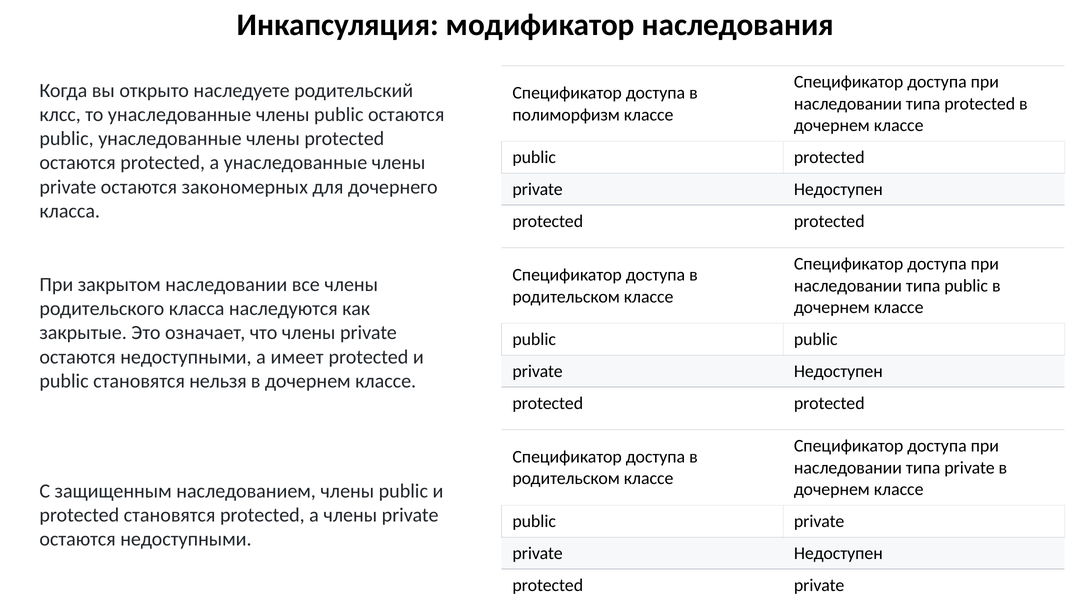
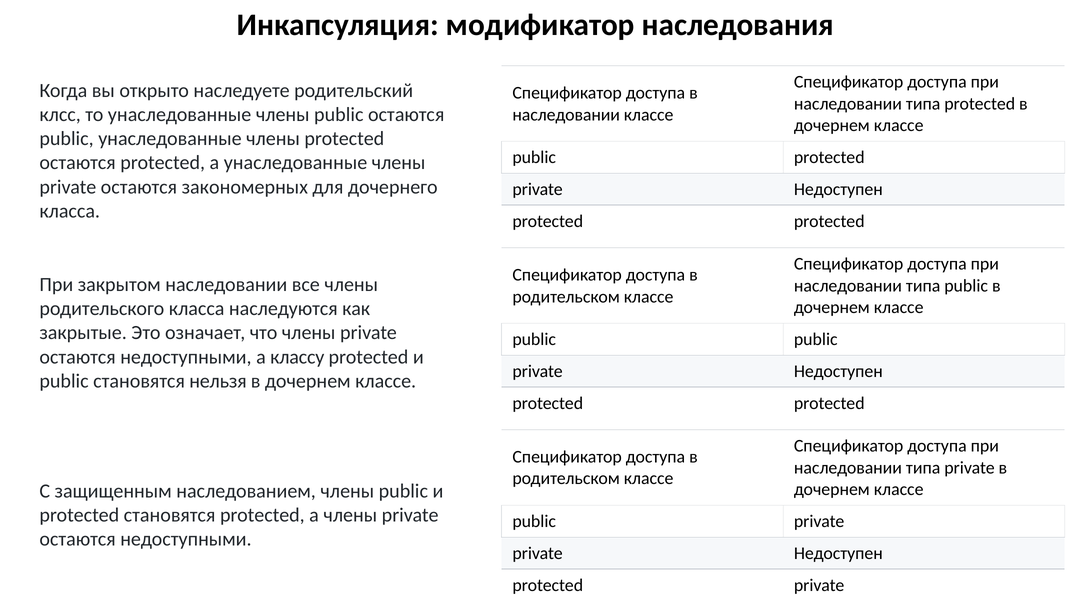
полиморфизм at (566, 115): полиморфизм -> наследовании
имеет: имеет -> классу
